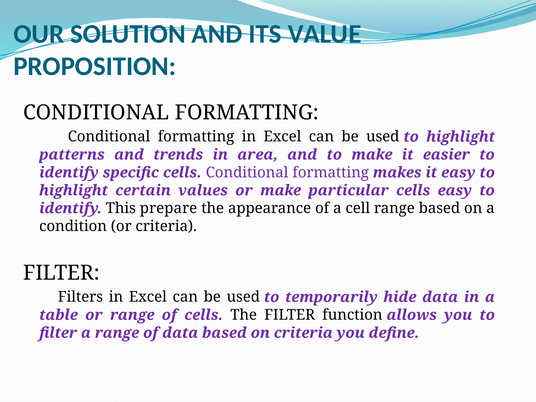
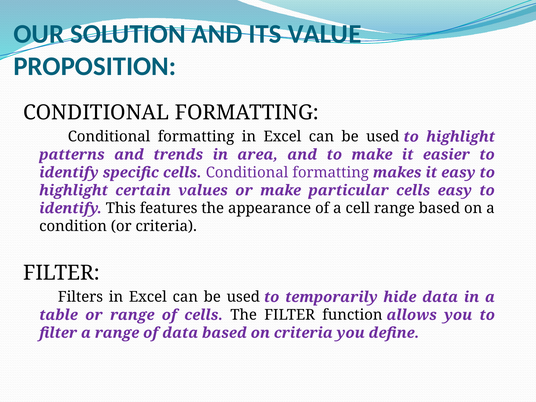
prepare: prepare -> features
